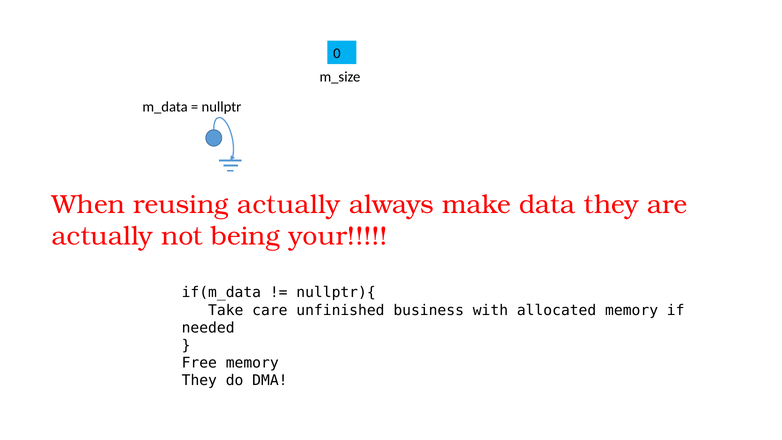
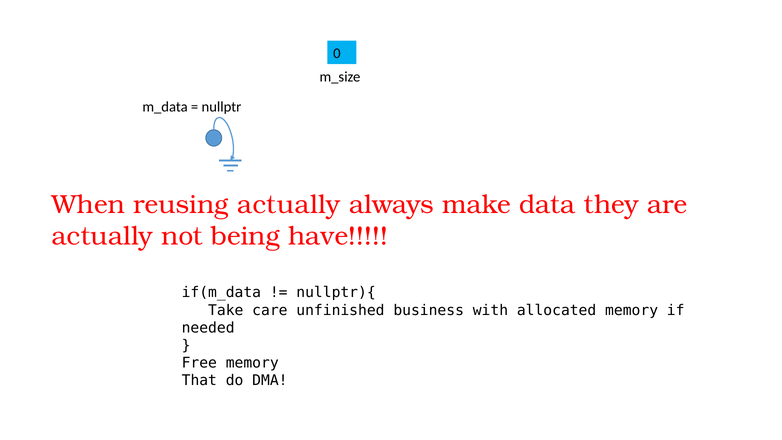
your: your -> have
They at (199, 381): They -> That
